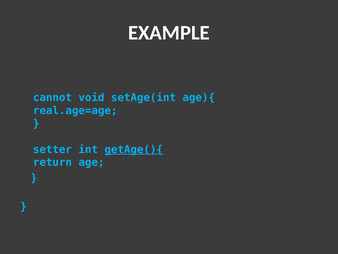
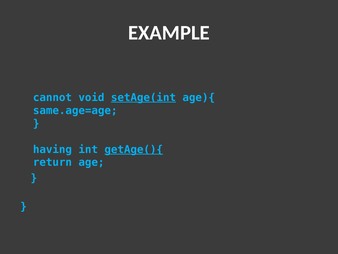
setAge(int underline: none -> present
real.age=age: real.age=age -> same.age=age
setter: setter -> having
